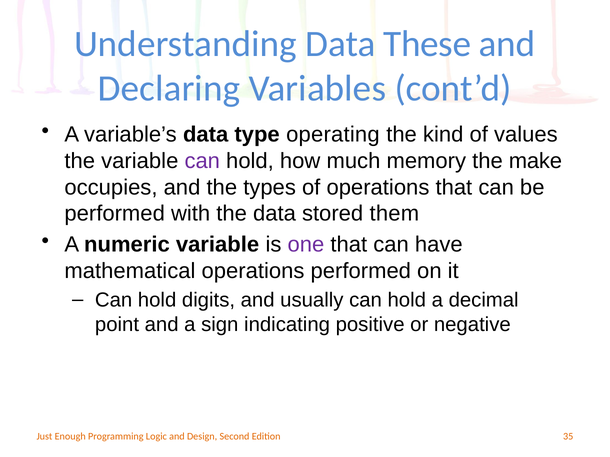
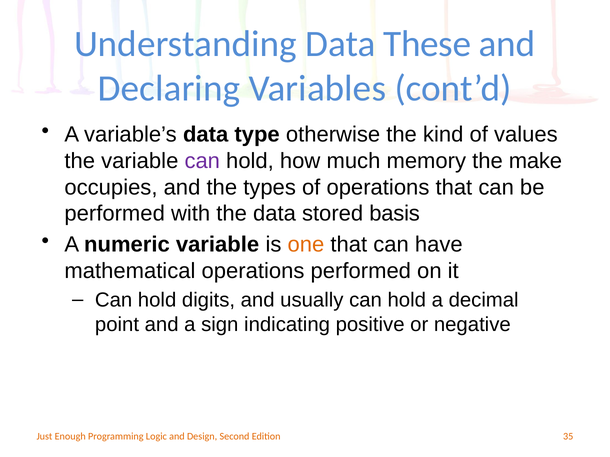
operating: operating -> otherwise
them: them -> basis
one colour: purple -> orange
